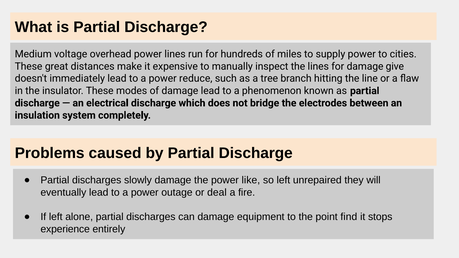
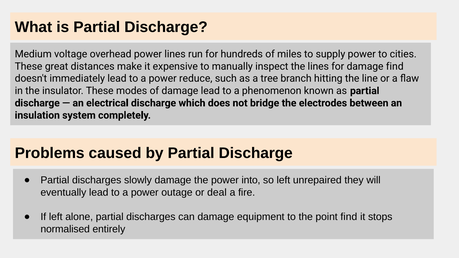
damage give: give -> find
like: like -> into
experience: experience -> normalised
